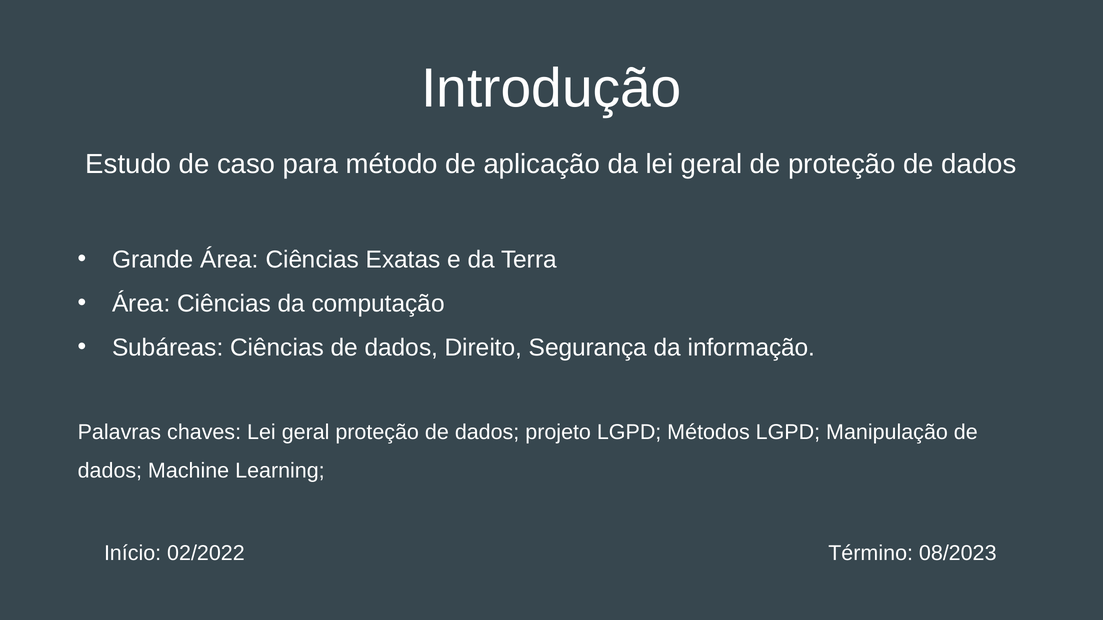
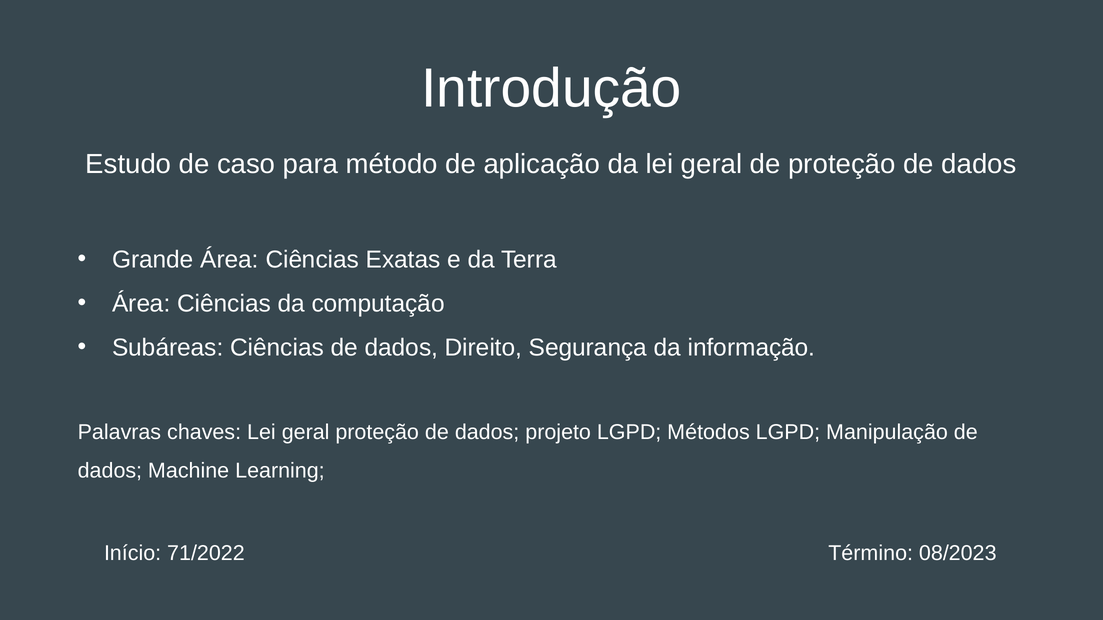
02/2022: 02/2022 -> 71/2022
